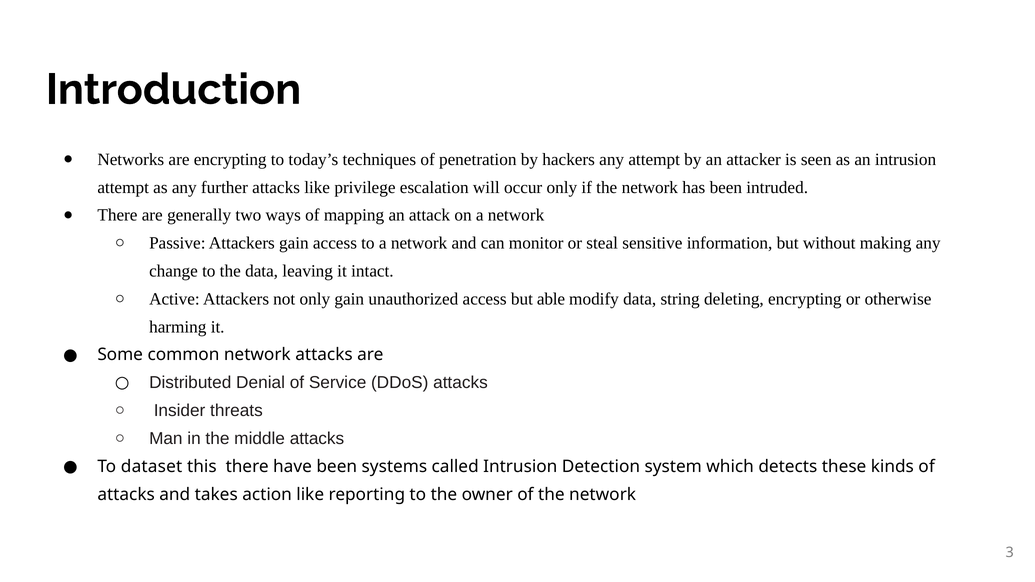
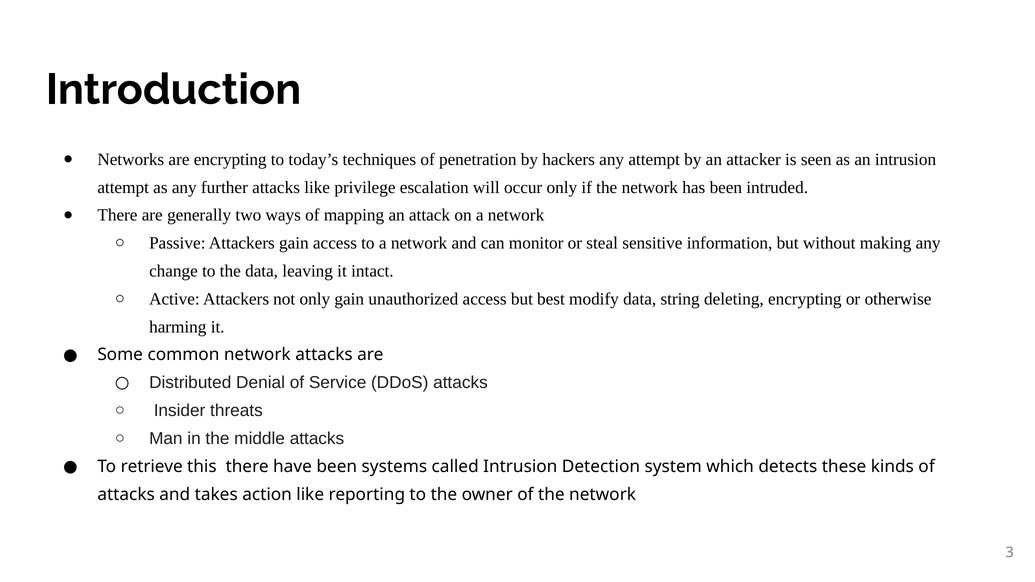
able: able -> best
dataset: dataset -> retrieve
